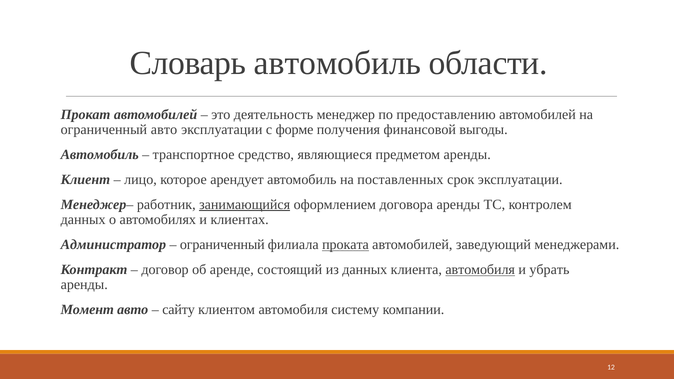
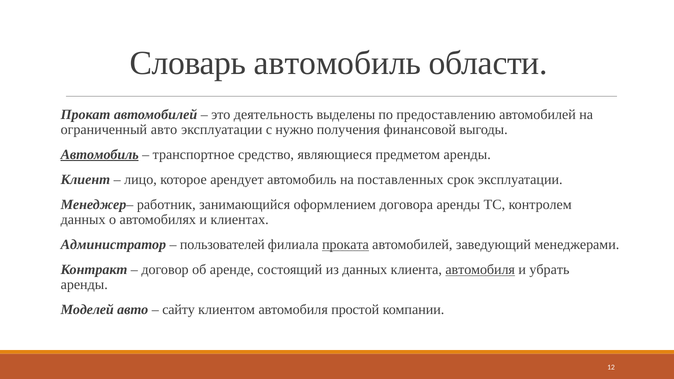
менеджер: менеджер -> выделены
форме: форме -> нужно
Автомобиль at (100, 155) underline: none -> present
занимающийся underline: present -> none
ограниченный at (222, 245): ограниченный -> пользователей
Момент: Момент -> Моделей
систему: систему -> простой
